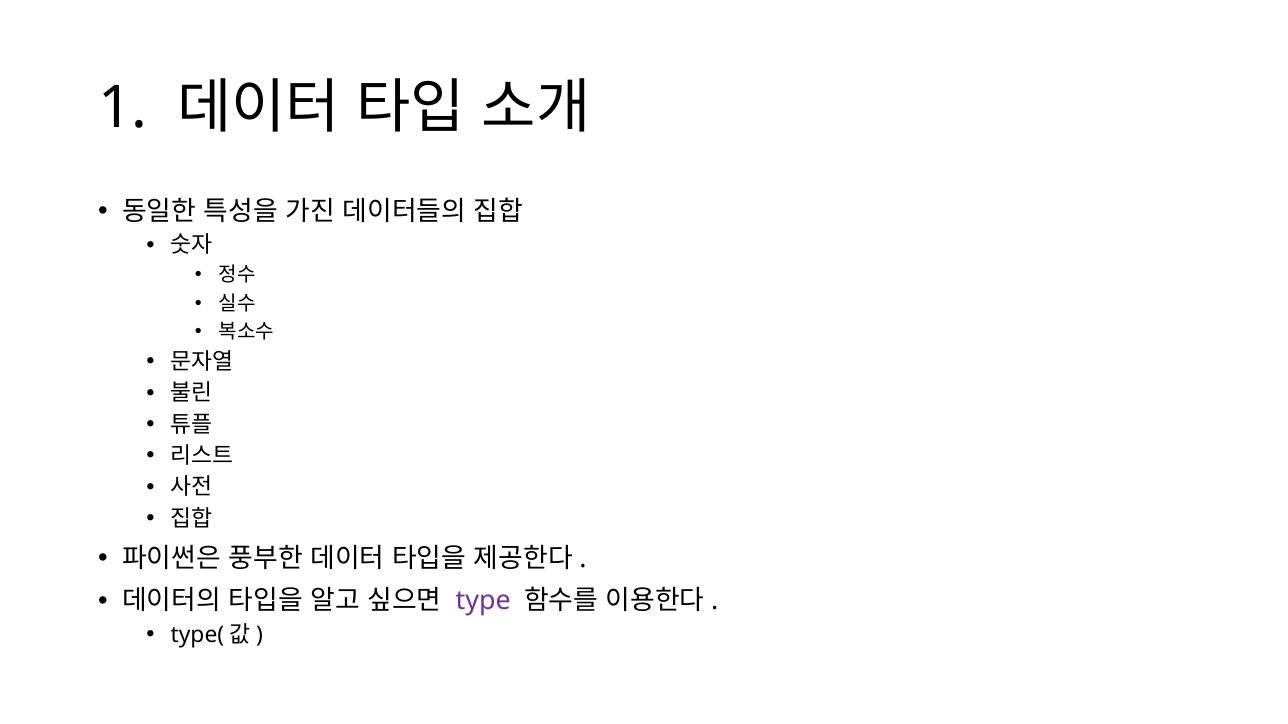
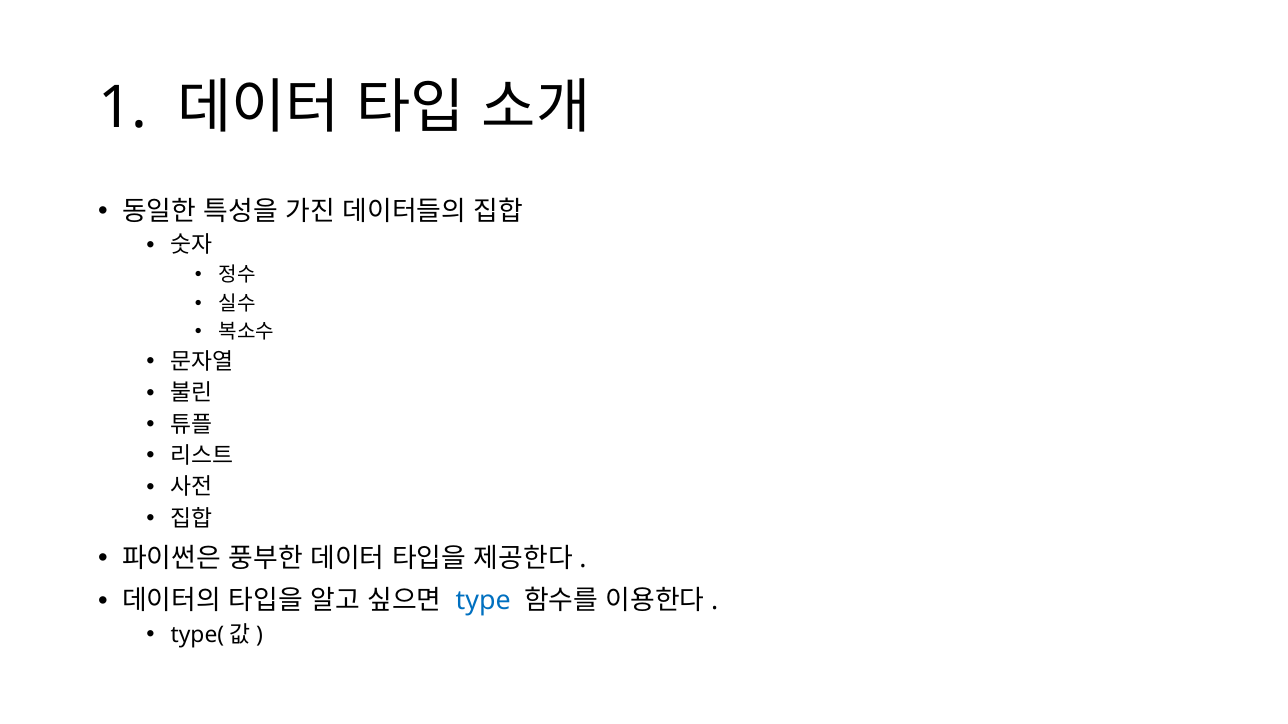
type colour: purple -> blue
